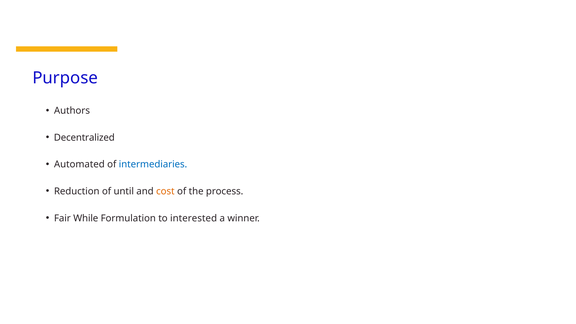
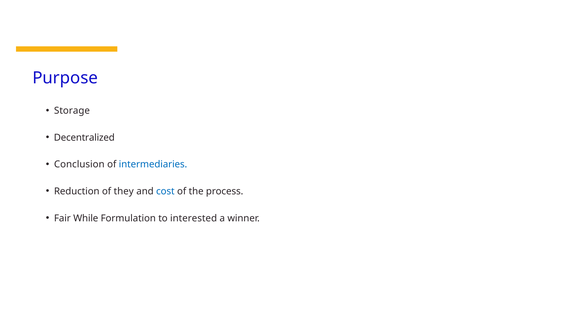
Authors: Authors -> Storage
Automated: Automated -> Conclusion
until: until -> they
cost colour: orange -> blue
